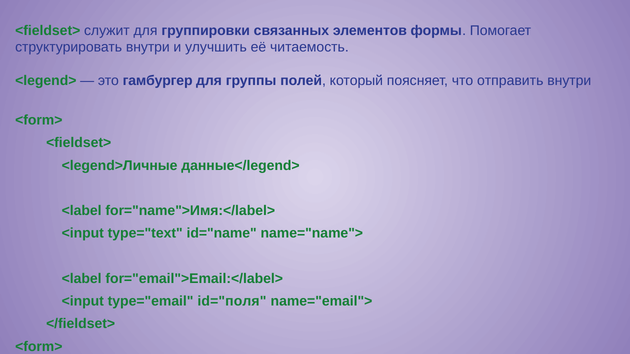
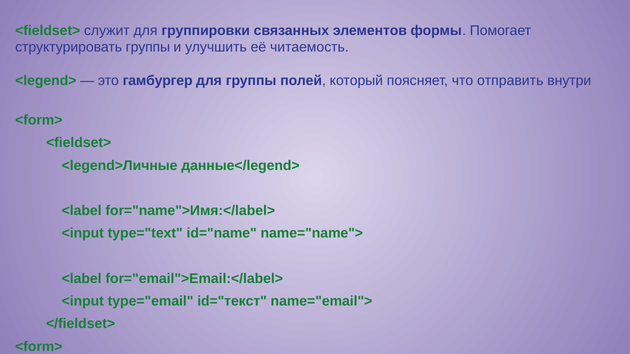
структурировать внутри: внутри -> группы
id="поля: id="поля -> id="текст
